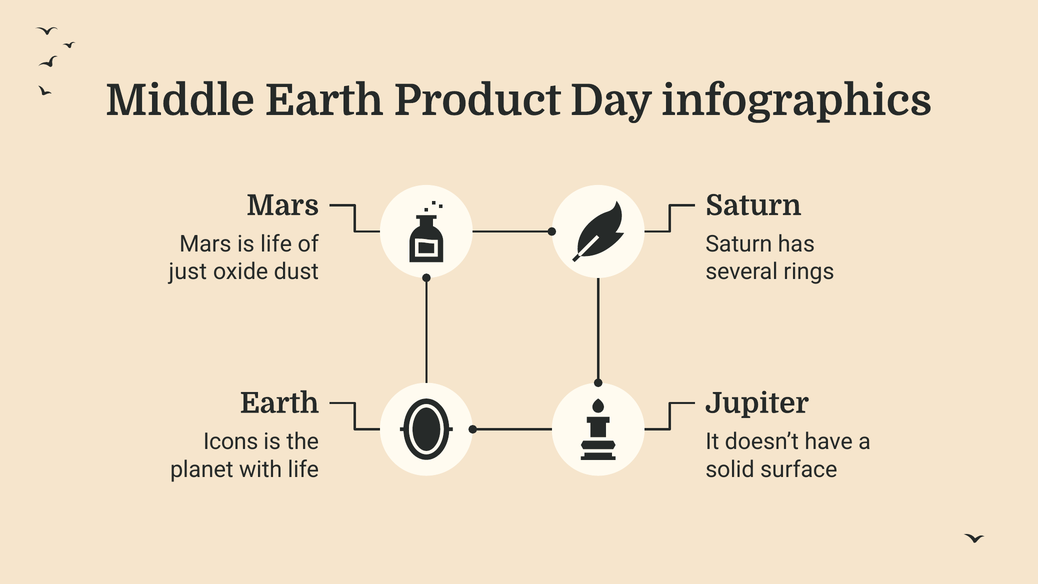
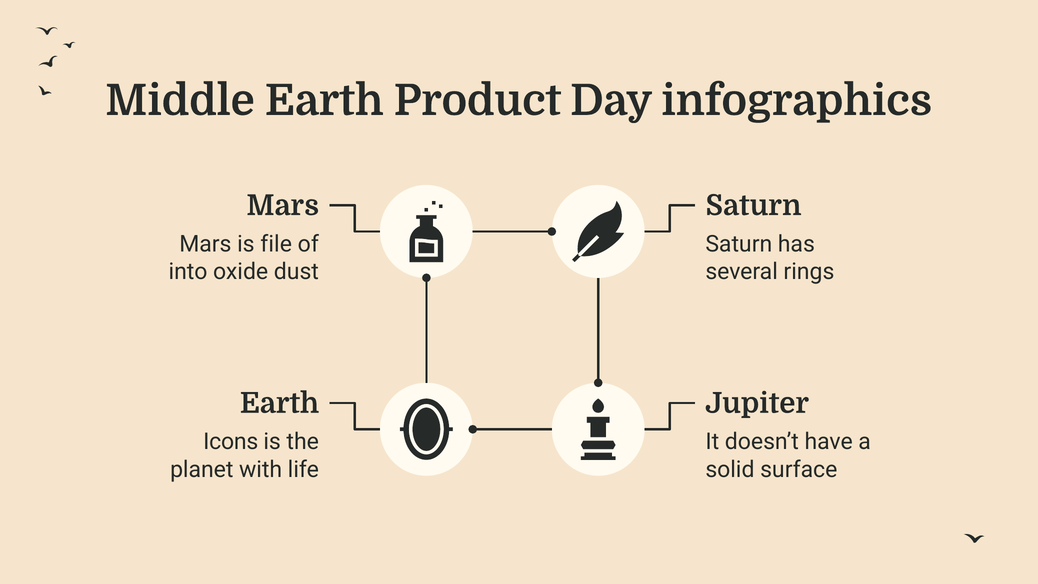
is life: life -> file
just: just -> into
